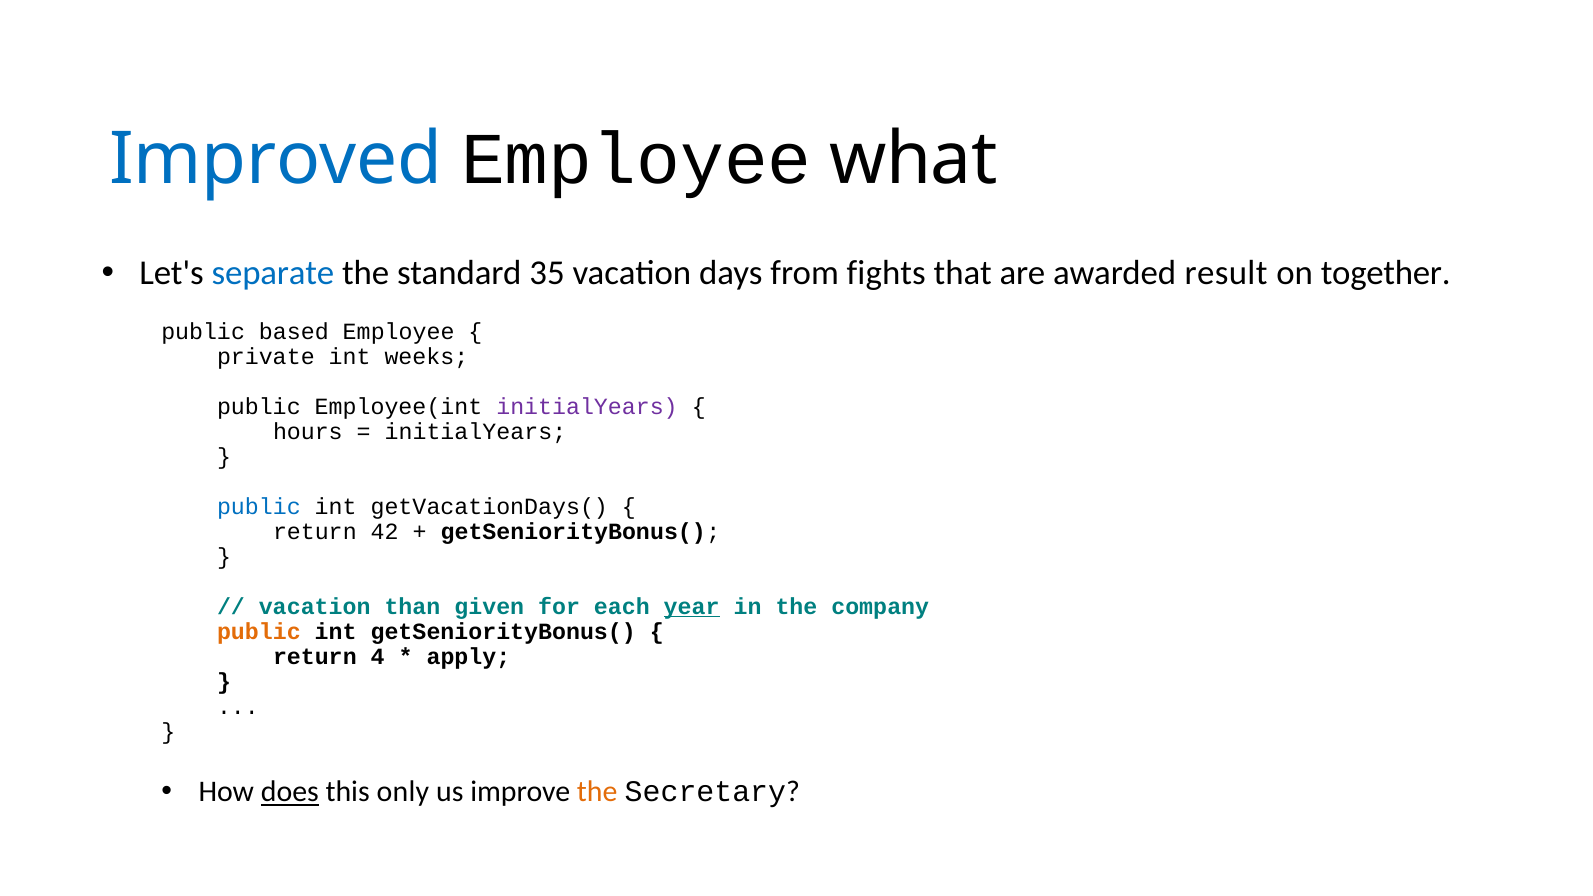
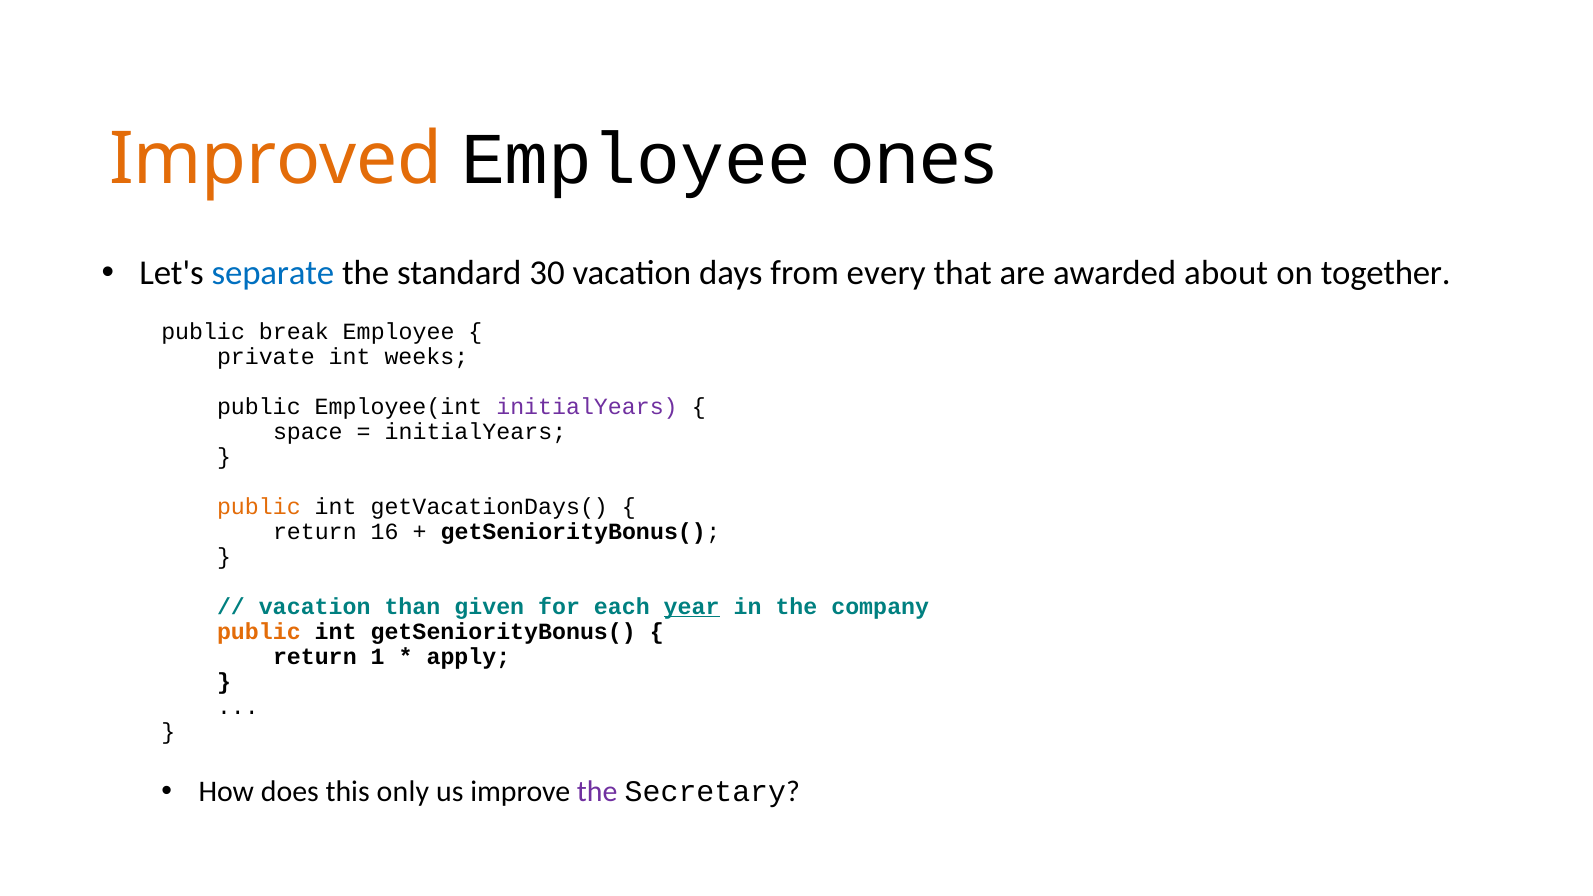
Improved colour: blue -> orange
what: what -> ones
35: 35 -> 30
fights: fights -> every
result: result -> about
based: based -> break
hours: hours -> space
public at (259, 507) colour: blue -> orange
42: 42 -> 16
4: 4 -> 1
does underline: present -> none
the at (597, 792) colour: orange -> purple
